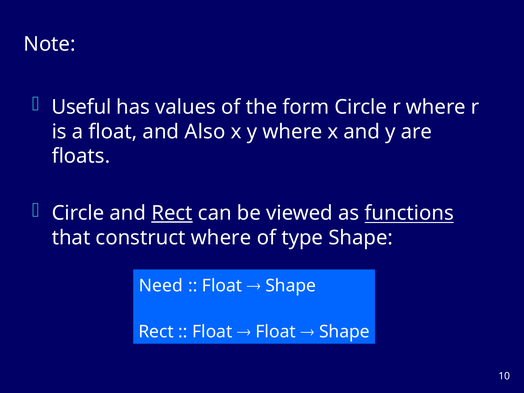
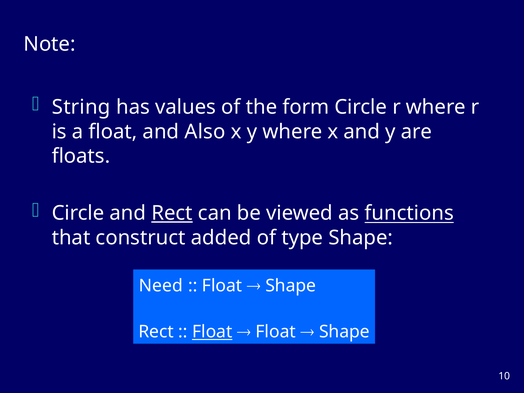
Useful: Useful -> String
construct where: where -> added
Float at (212, 332) underline: none -> present
